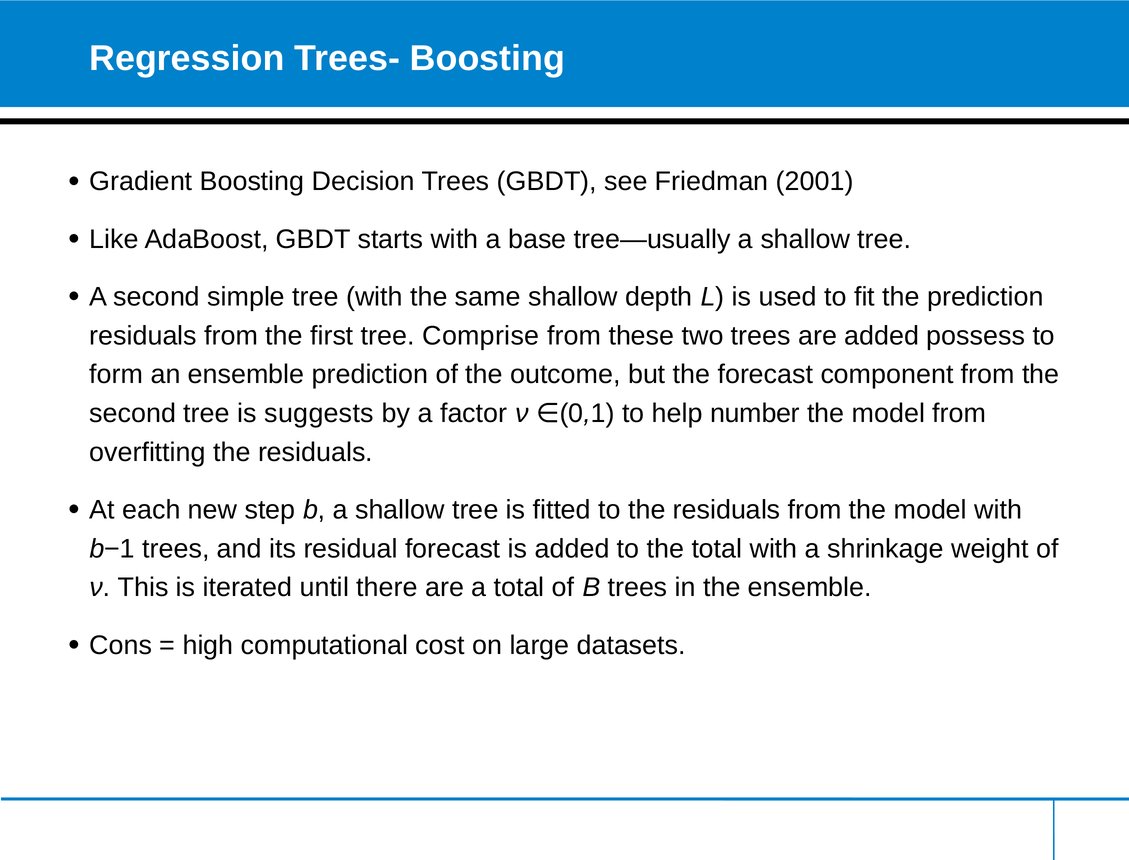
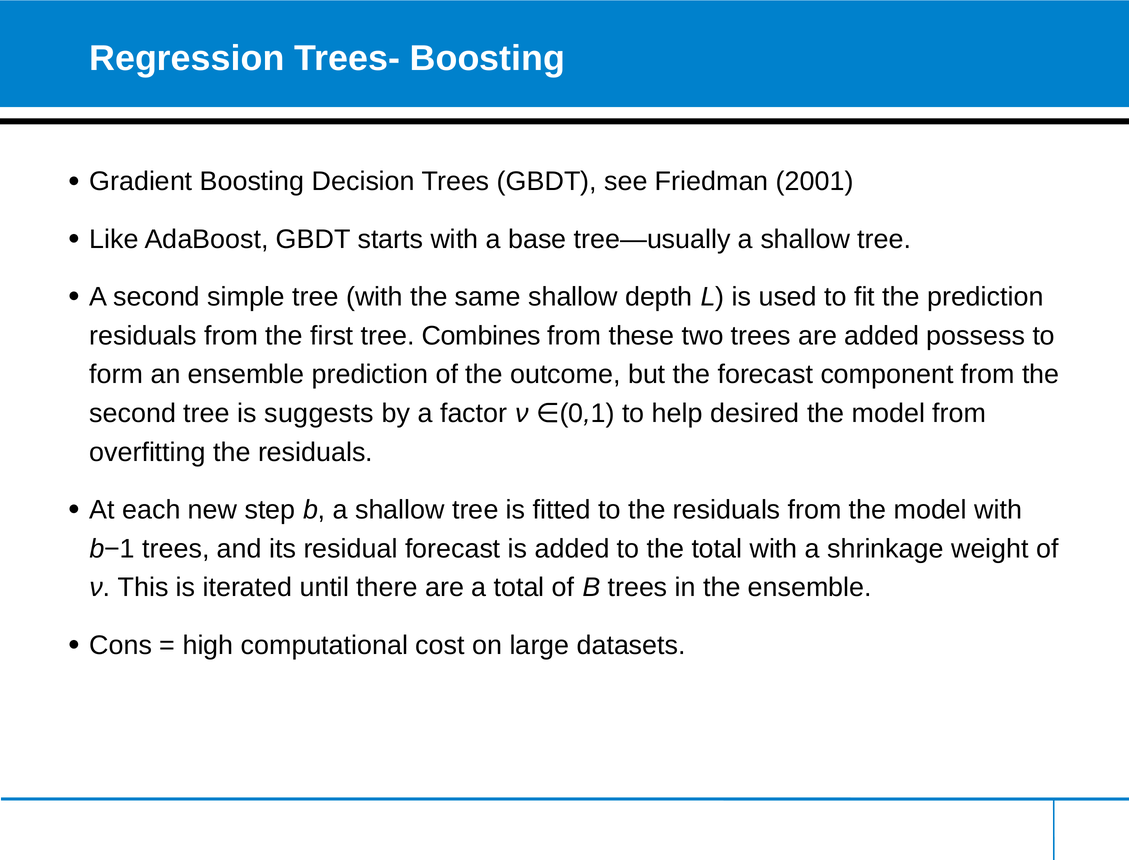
Comprise: Comprise -> Combines
number: number -> desired
